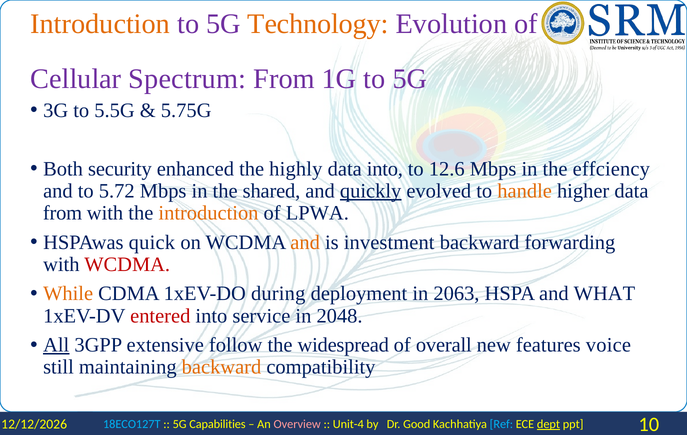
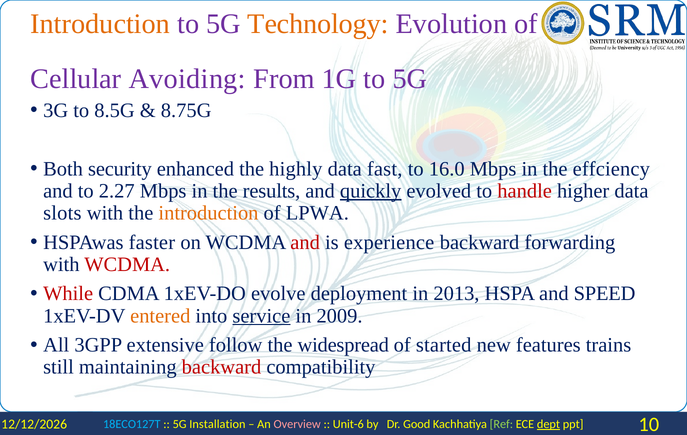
Spectrum: Spectrum -> Avoiding
5.5G: 5.5G -> 8.5G
5.75G: 5.75G -> 8.75G
data into: into -> fast
12.6: 12.6 -> 16.0
5.72: 5.72 -> 2.27
shared: shared -> results
handle colour: orange -> red
from at (63, 213): from -> slots
quick: quick -> faster
and at (305, 243) colour: orange -> red
investment: investment -> experience
While colour: orange -> red
during: during -> evolve
2063: 2063 -> 2013
WHAT: WHAT -> SPEED
entered colour: red -> orange
service underline: none -> present
2048: 2048 -> 2009
All underline: present -> none
overall: overall -> started
voice: voice -> trains
backward at (222, 367) colour: orange -> red
Capabilities: Capabilities -> Installation
Unit-4: Unit-4 -> Unit-6
Ref colour: light blue -> light green
